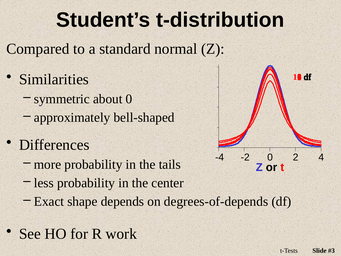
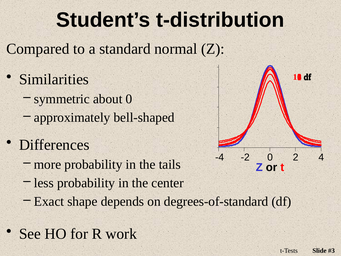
degrees-of-depends: degrees-of-depends -> degrees-of-standard
